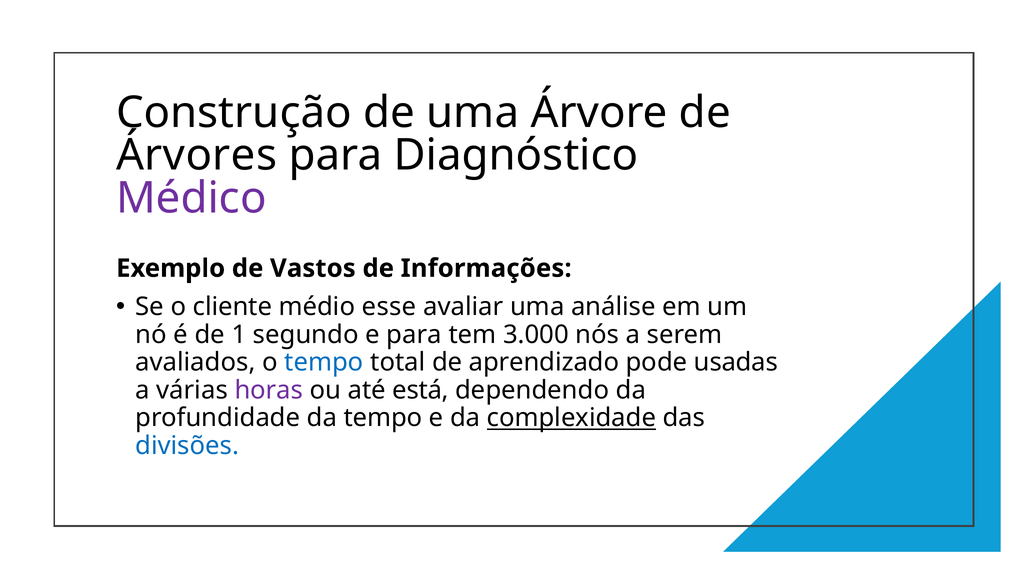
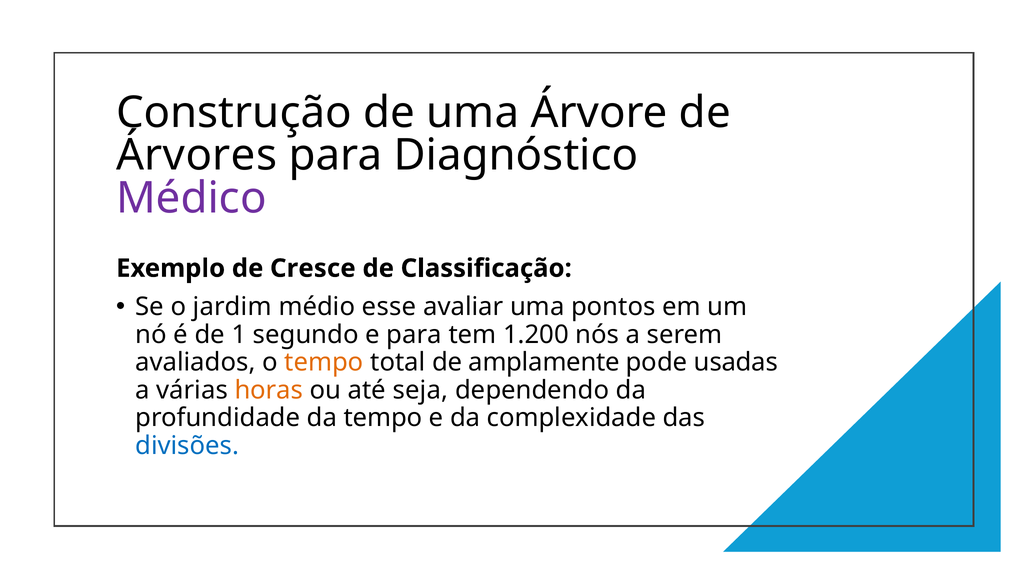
Vastos: Vastos -> Cresce
Informações: Informações -> Classificação
cliente: cliente -> jardim
análise: análise -> pontos
3.000: 3.000 -> 1.200
tempo at (324, 362) colour: blue -> orange
aprendizado: aprendizado -> amplamente
horas colour: purple -> orange
está: está -> seja
complexidade underline: present -> none
